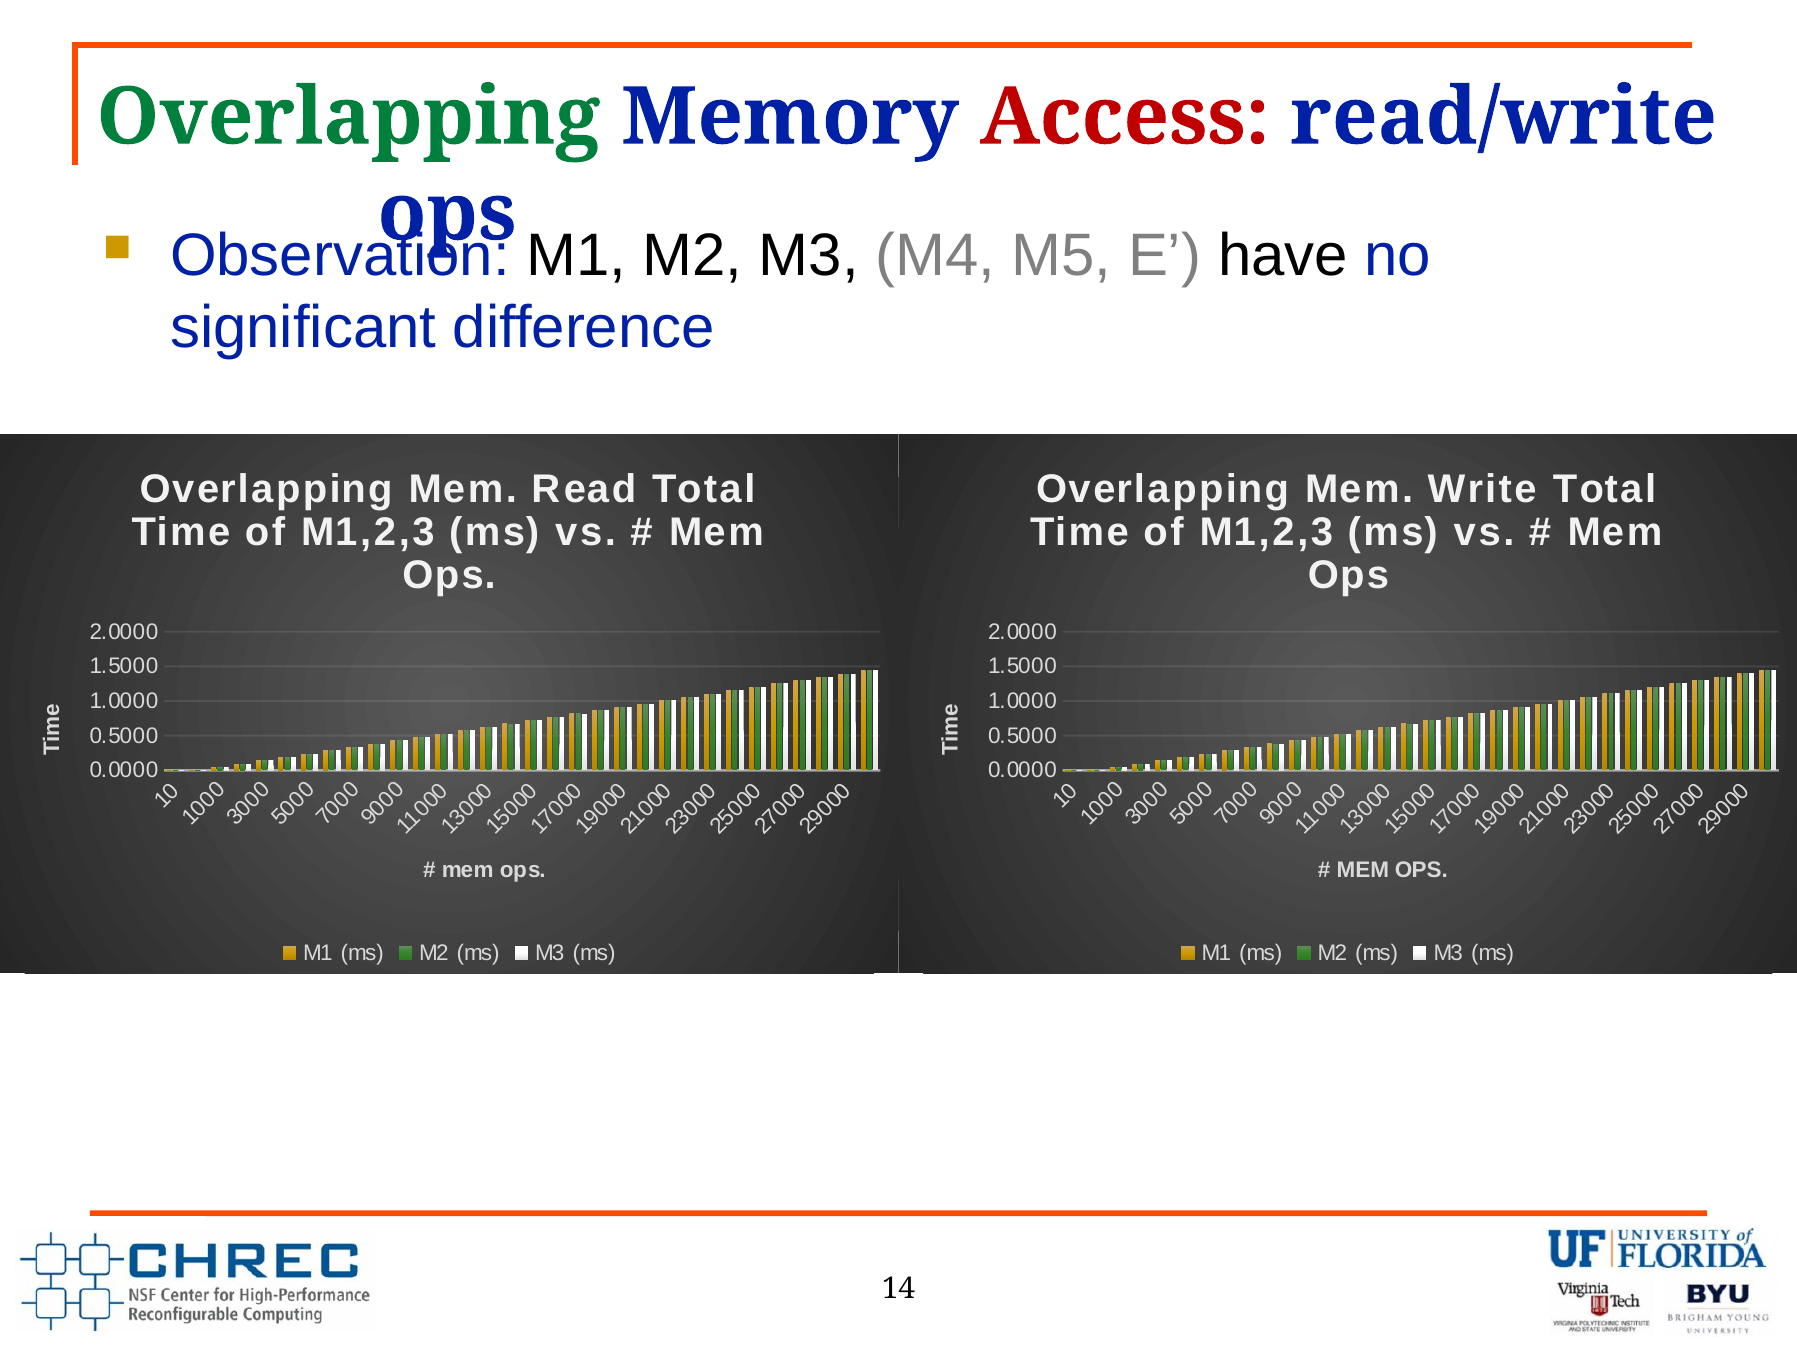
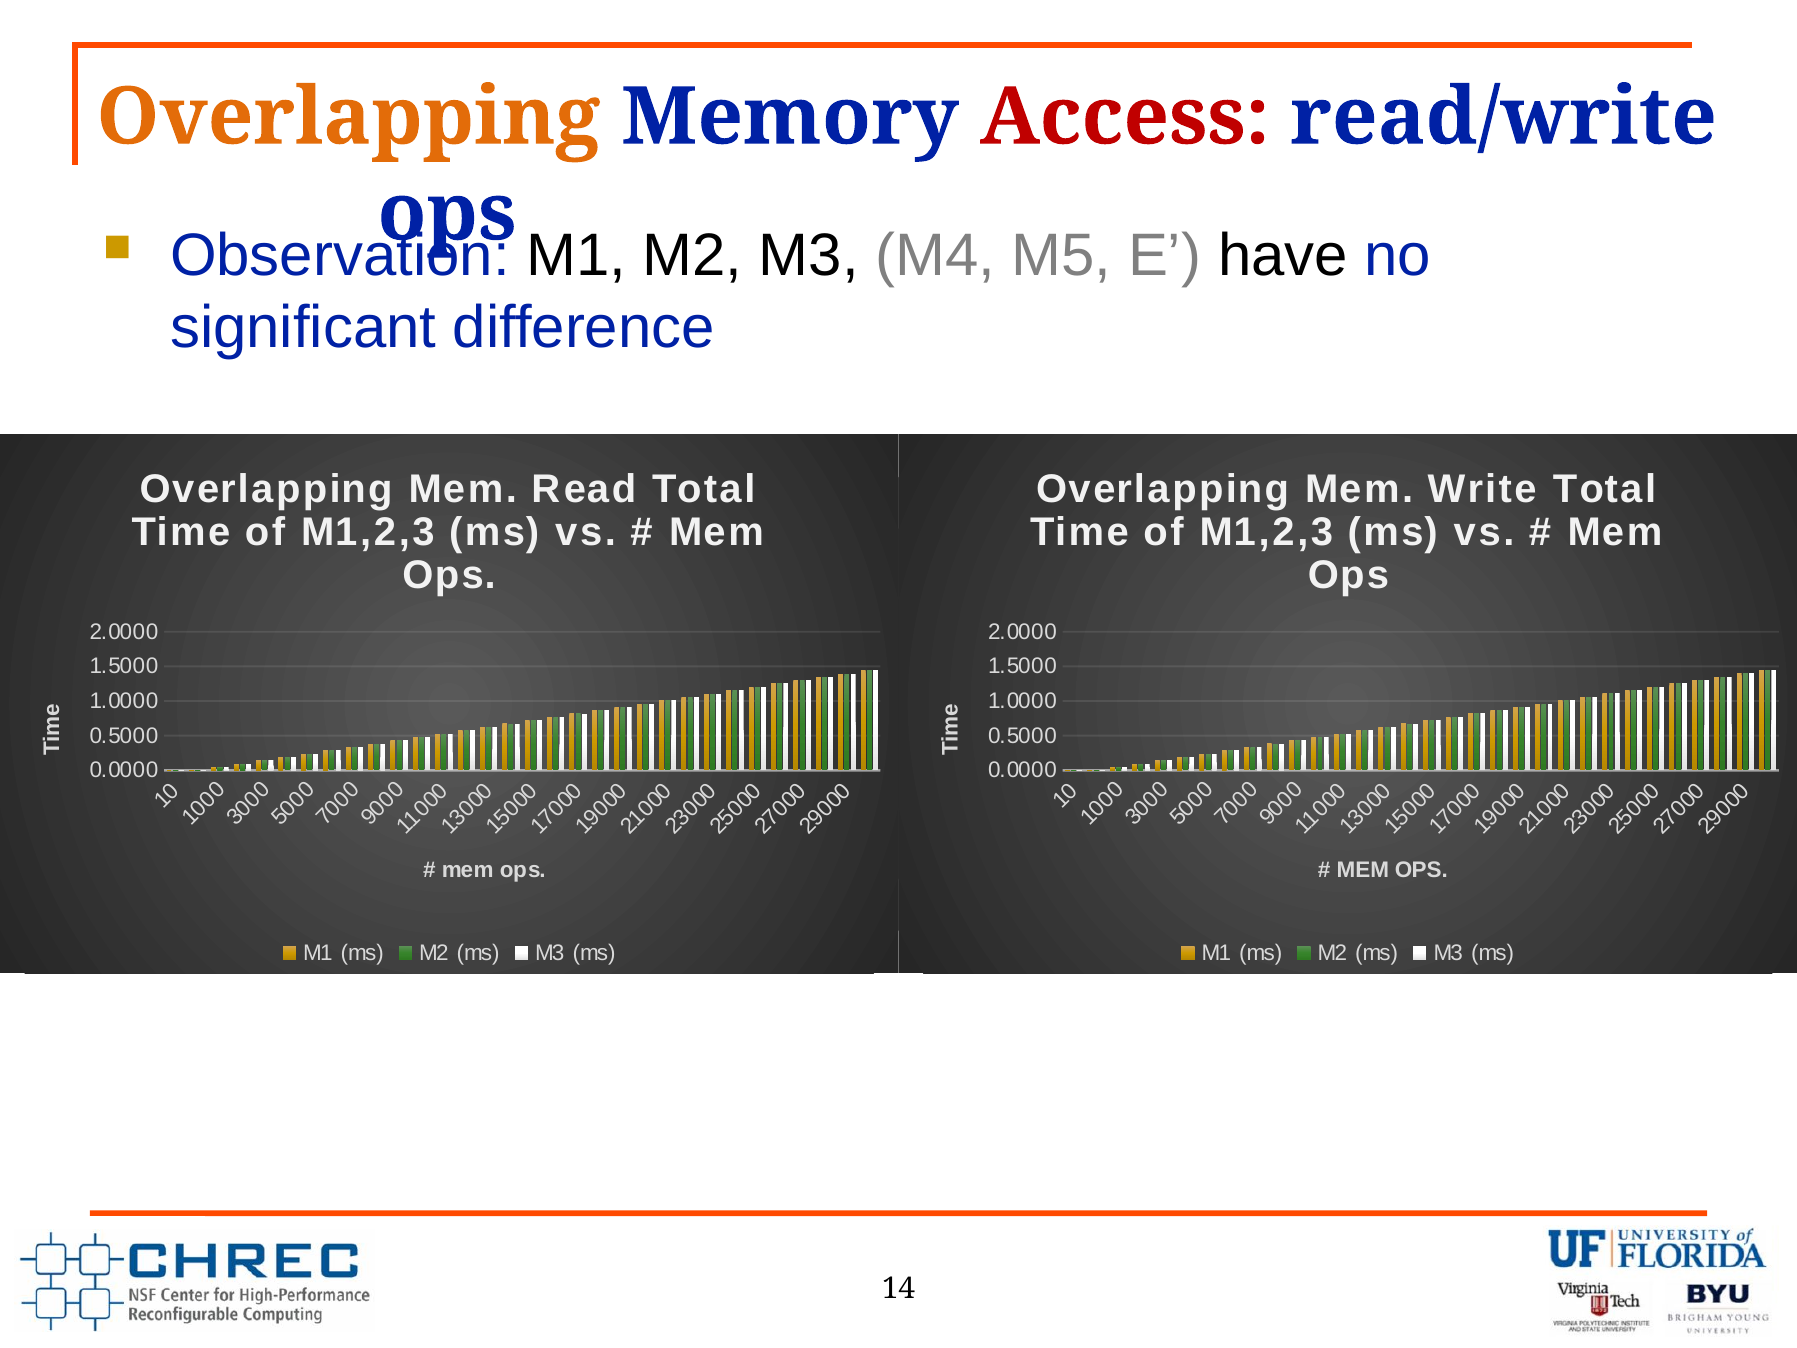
Overlapping at (348, 117) colour: green -> orange
